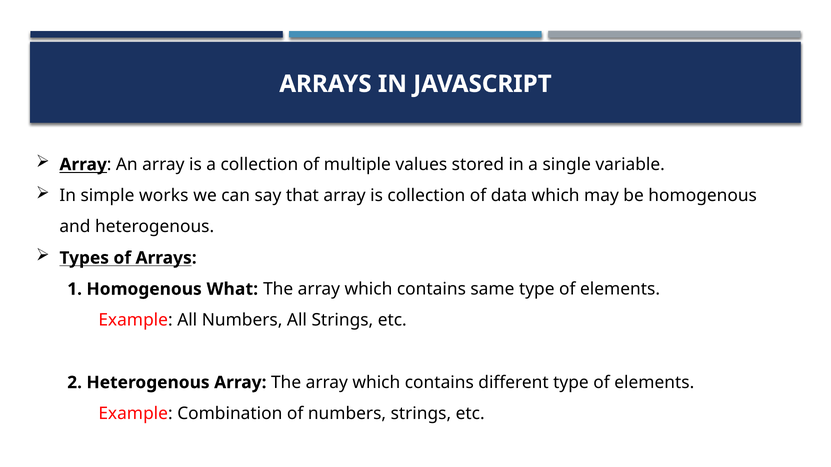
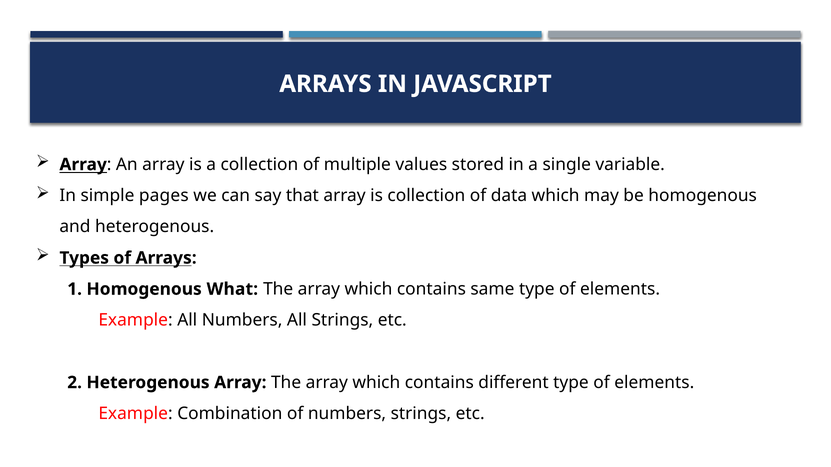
works: works -> pages
